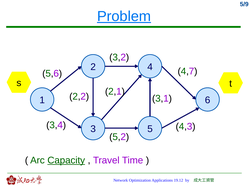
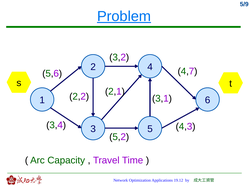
Capacity underline: present -> none
